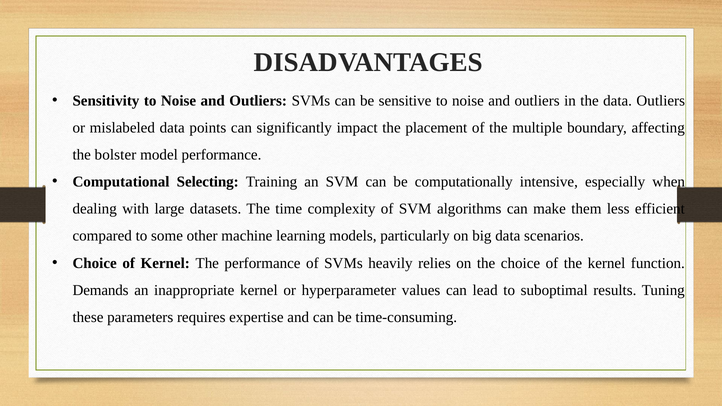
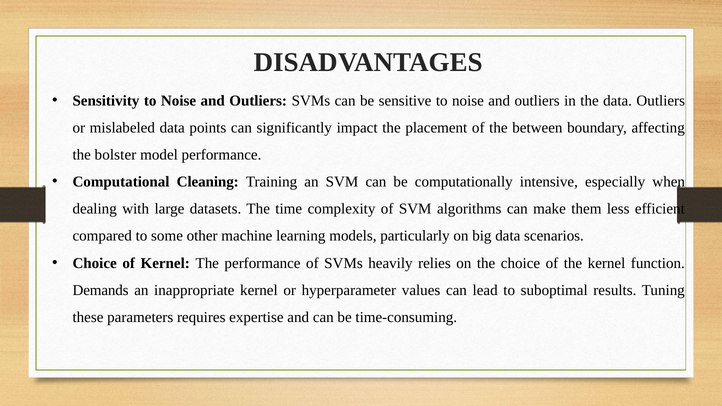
multiple: multiple -> between
Selecting: Selecting -> Cleaning
